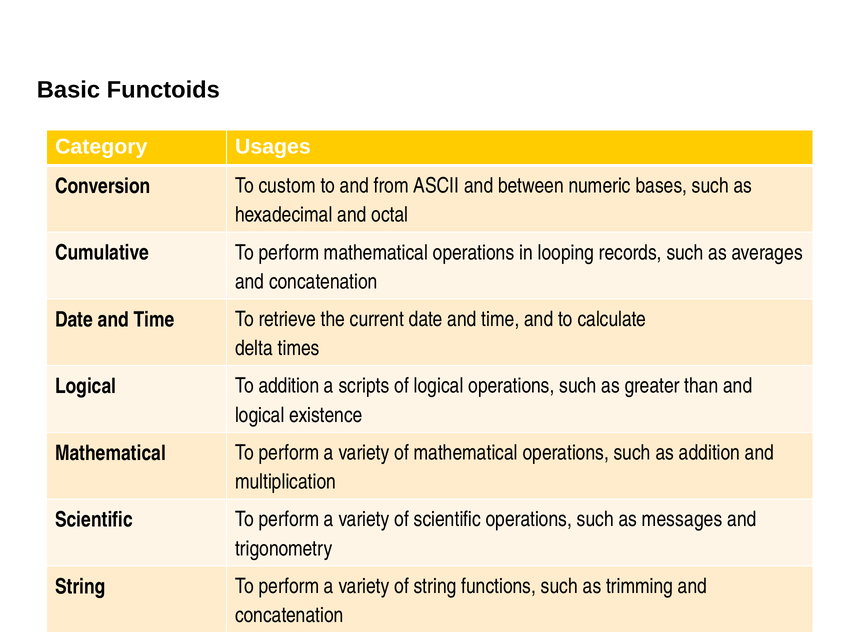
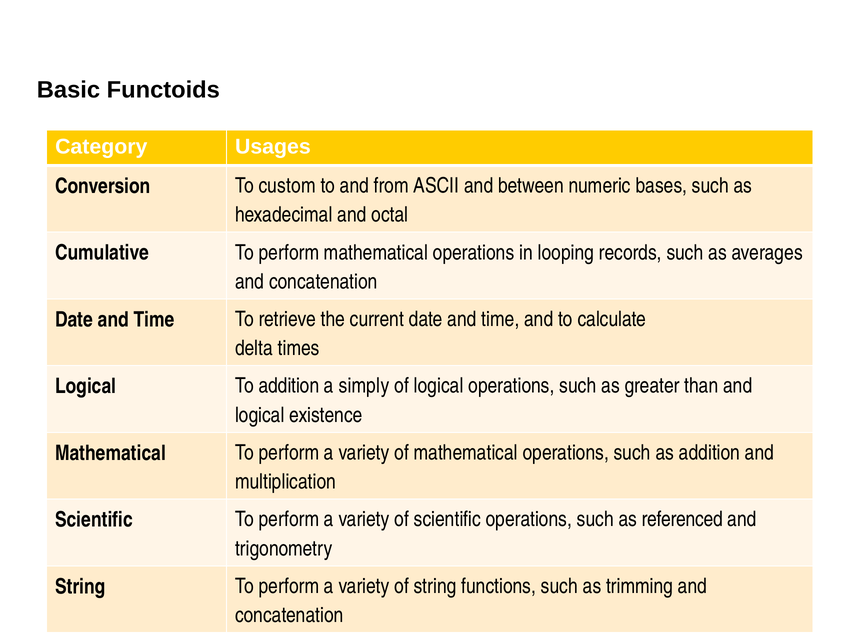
scripts: scripts -> simply
messages: messages -> referenced
